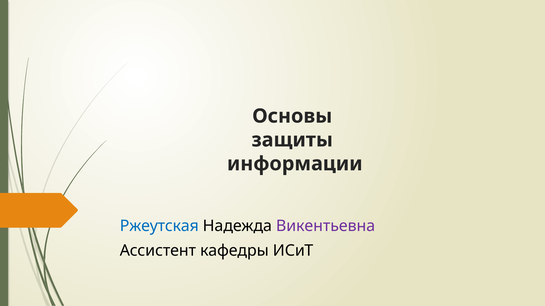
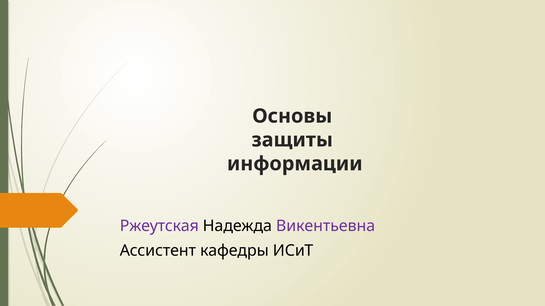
Ржеутская colour: blue -> purple
